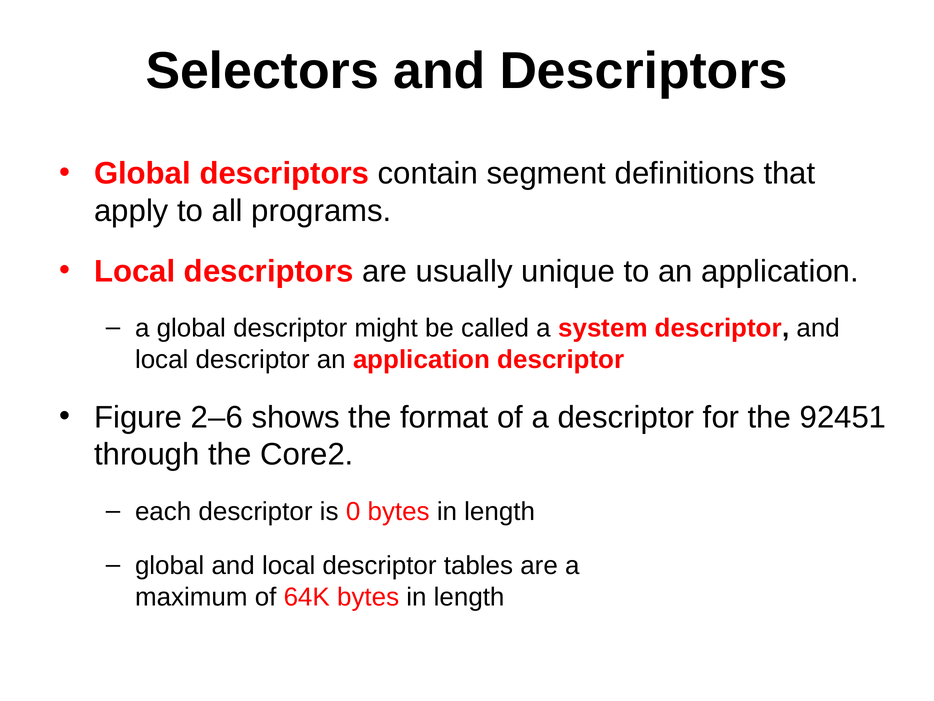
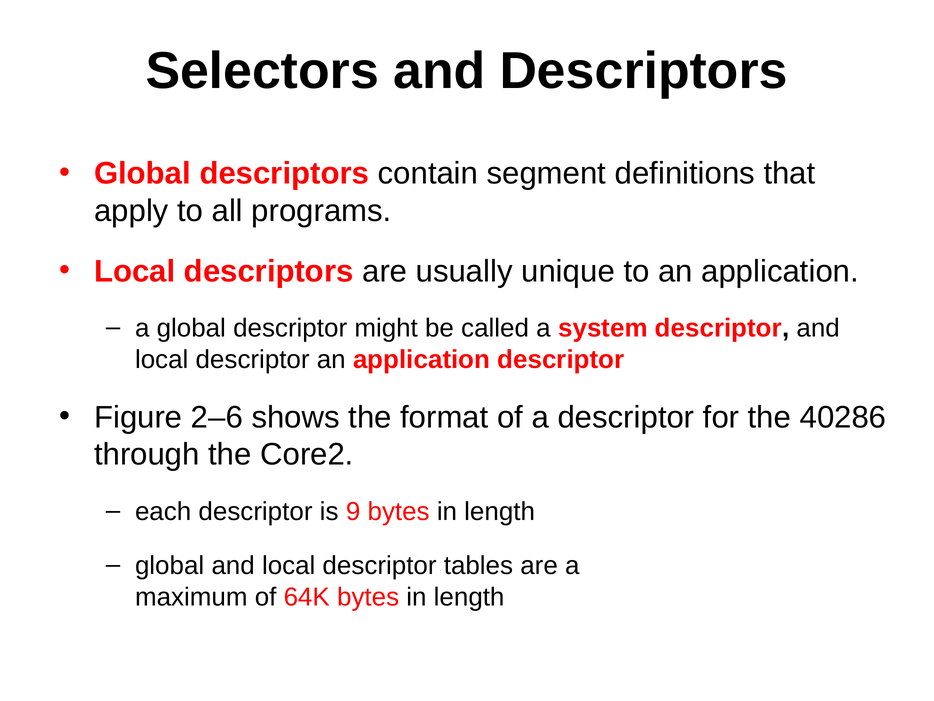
92451: 92451 -> 40286
0: 0 -> 9
